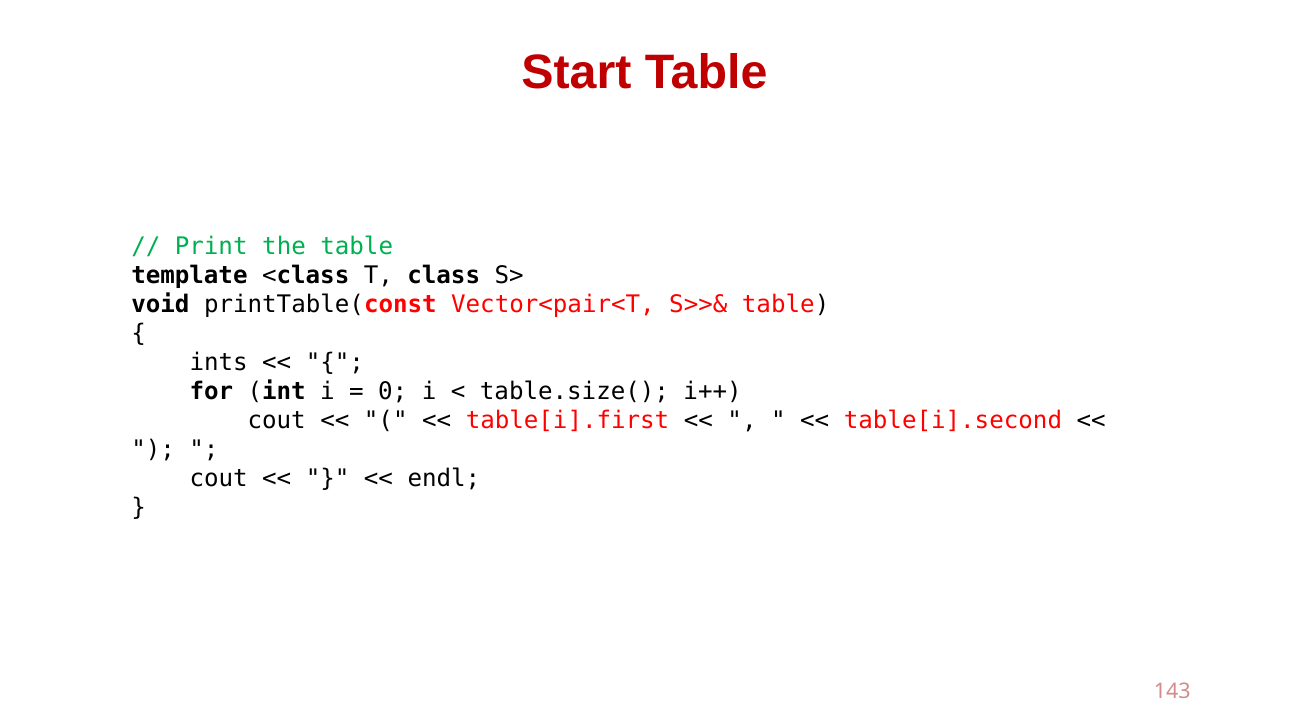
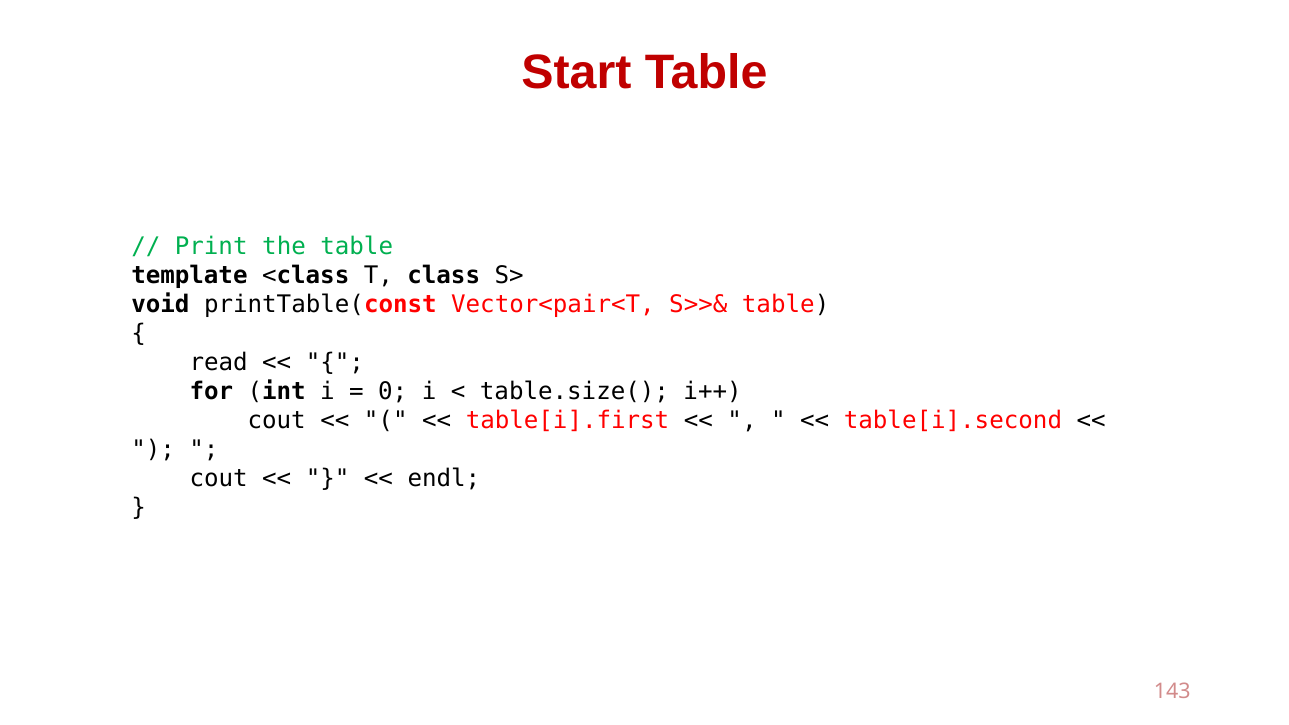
ints: ints -> read
